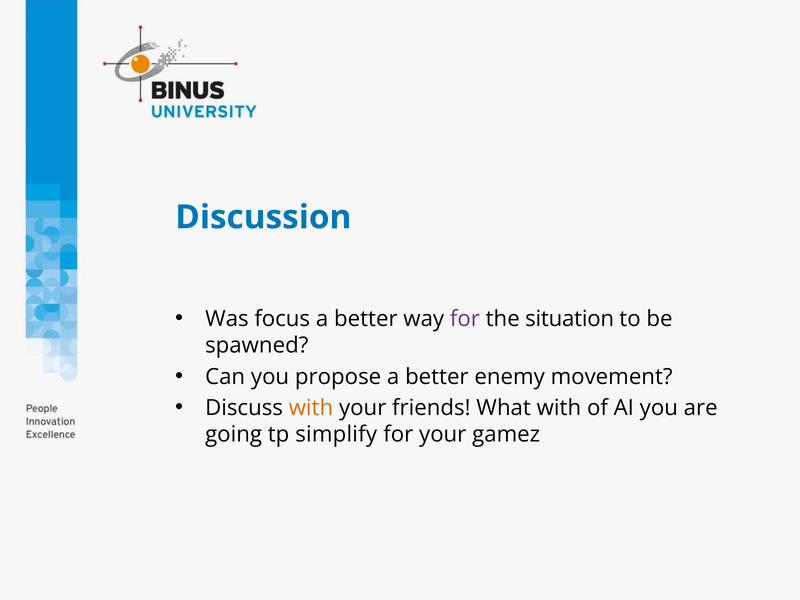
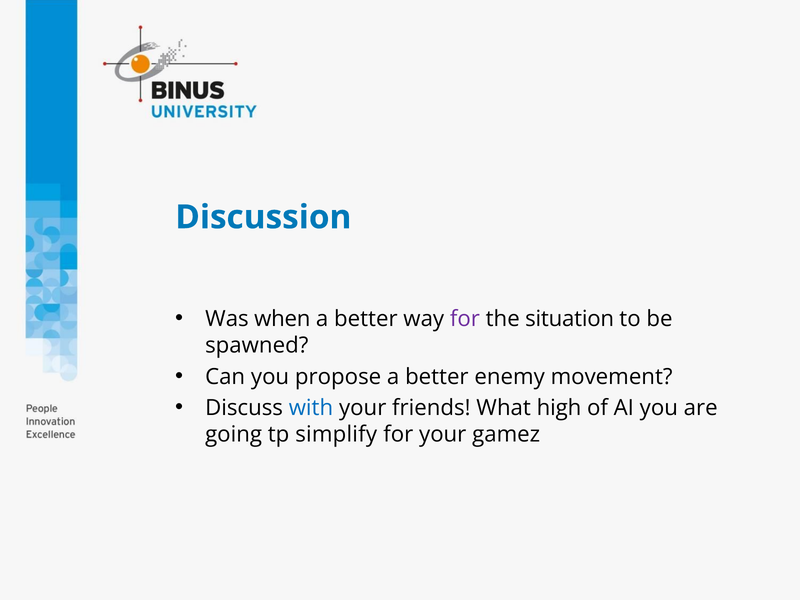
focus: focus -> when
with at (311, 408) colour: orange -> blue
What with: with -> high
